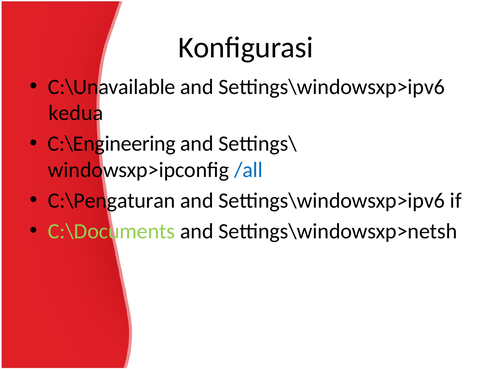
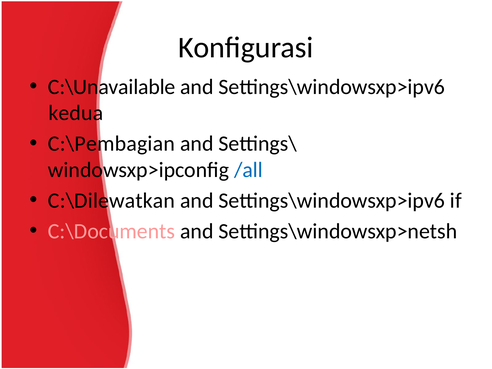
C:\Engineering: C:\Engineering -> C:\Pembagian
C:\Pengaturan: C:\Pengaturan -> C:\Dilewatkan
C:\Documents colour: light green -> pink
